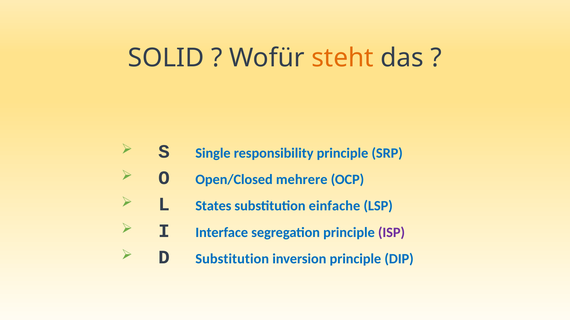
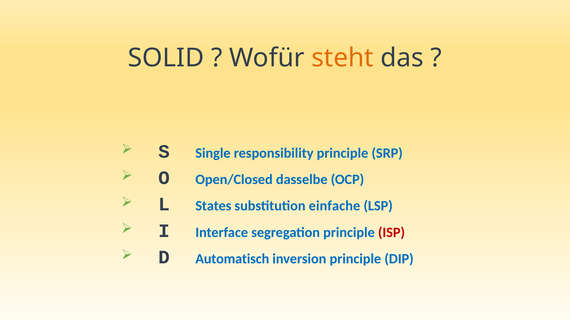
mehrere: mehrere -> dasselbe
ISP colour: purple -> red
D Substitution: Substitution -> Automatisch
